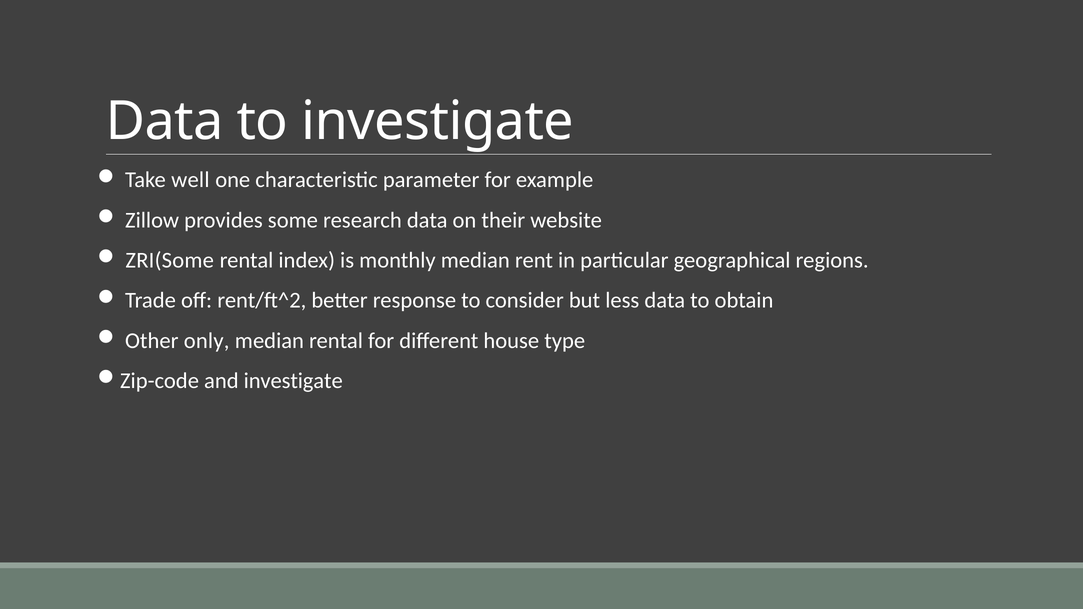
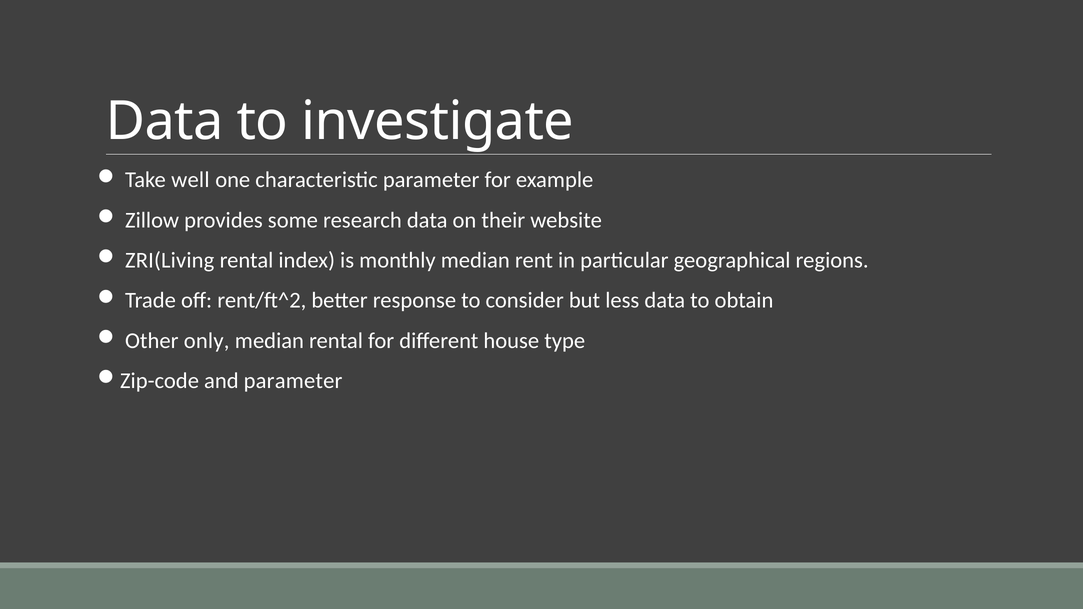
ZRI(Some: ZRI(Some -> ZRI(Living
and investigate: investigate -> parameter
